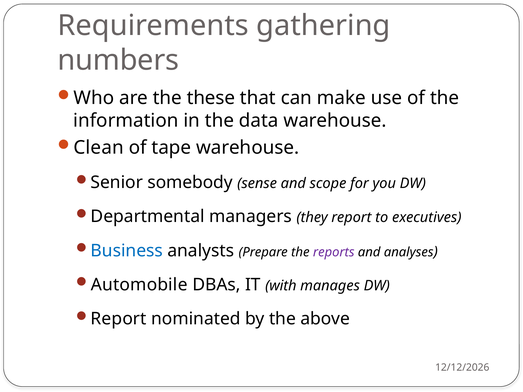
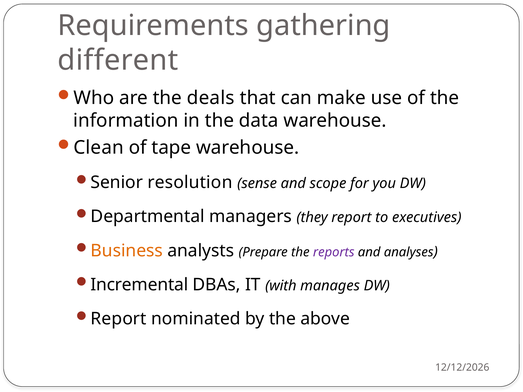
numbers: numbers -> different
these: these -> deals
somebody: somebody -> resolution
Business colour: blue -> orange
Automobile: Automobile -> Incremental
